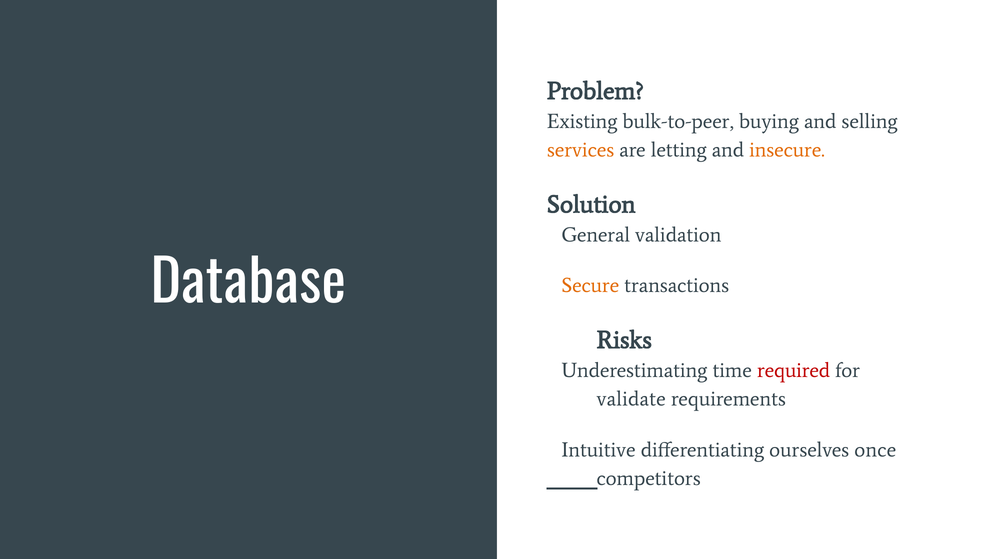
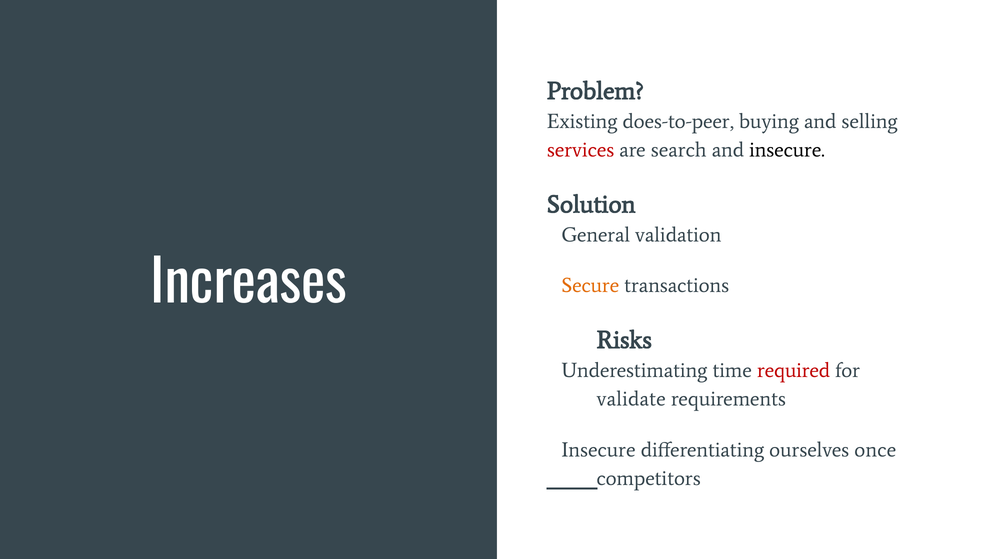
bulk-to-peer: bulk-to-peer -> does-to-peer
services colour: orange -> red
letting: letting -> search
insecure at (787, 150) colour: orange -> black
Database: Database -> Increases
Intuitive at (598, 450): Intuitive -> Insecure
